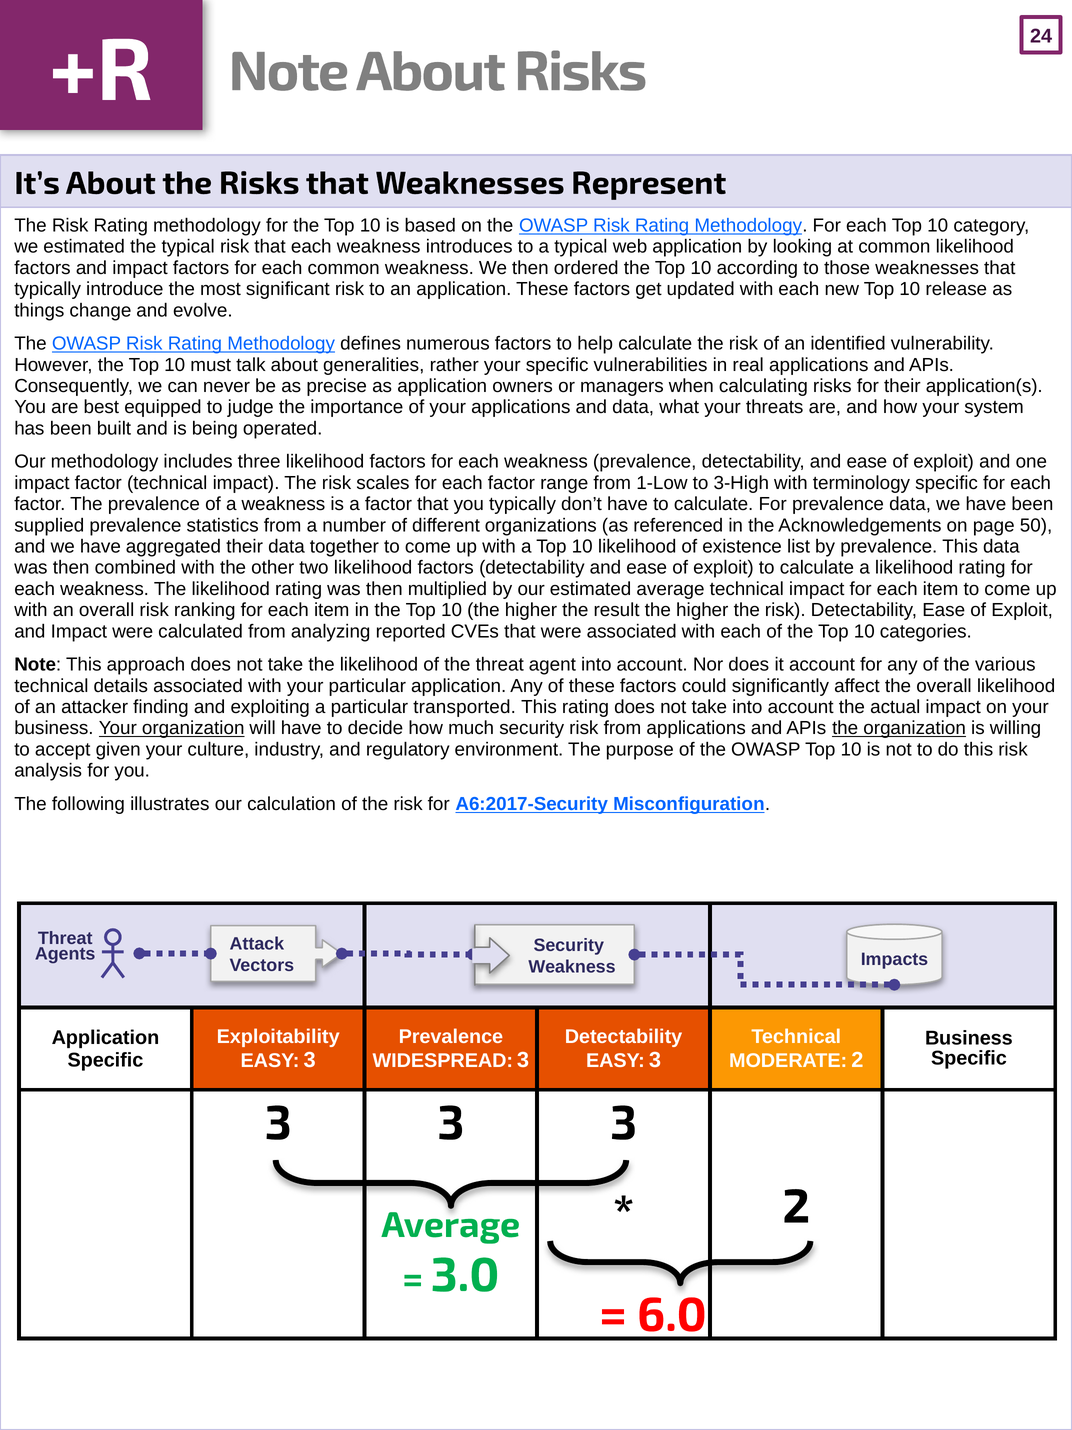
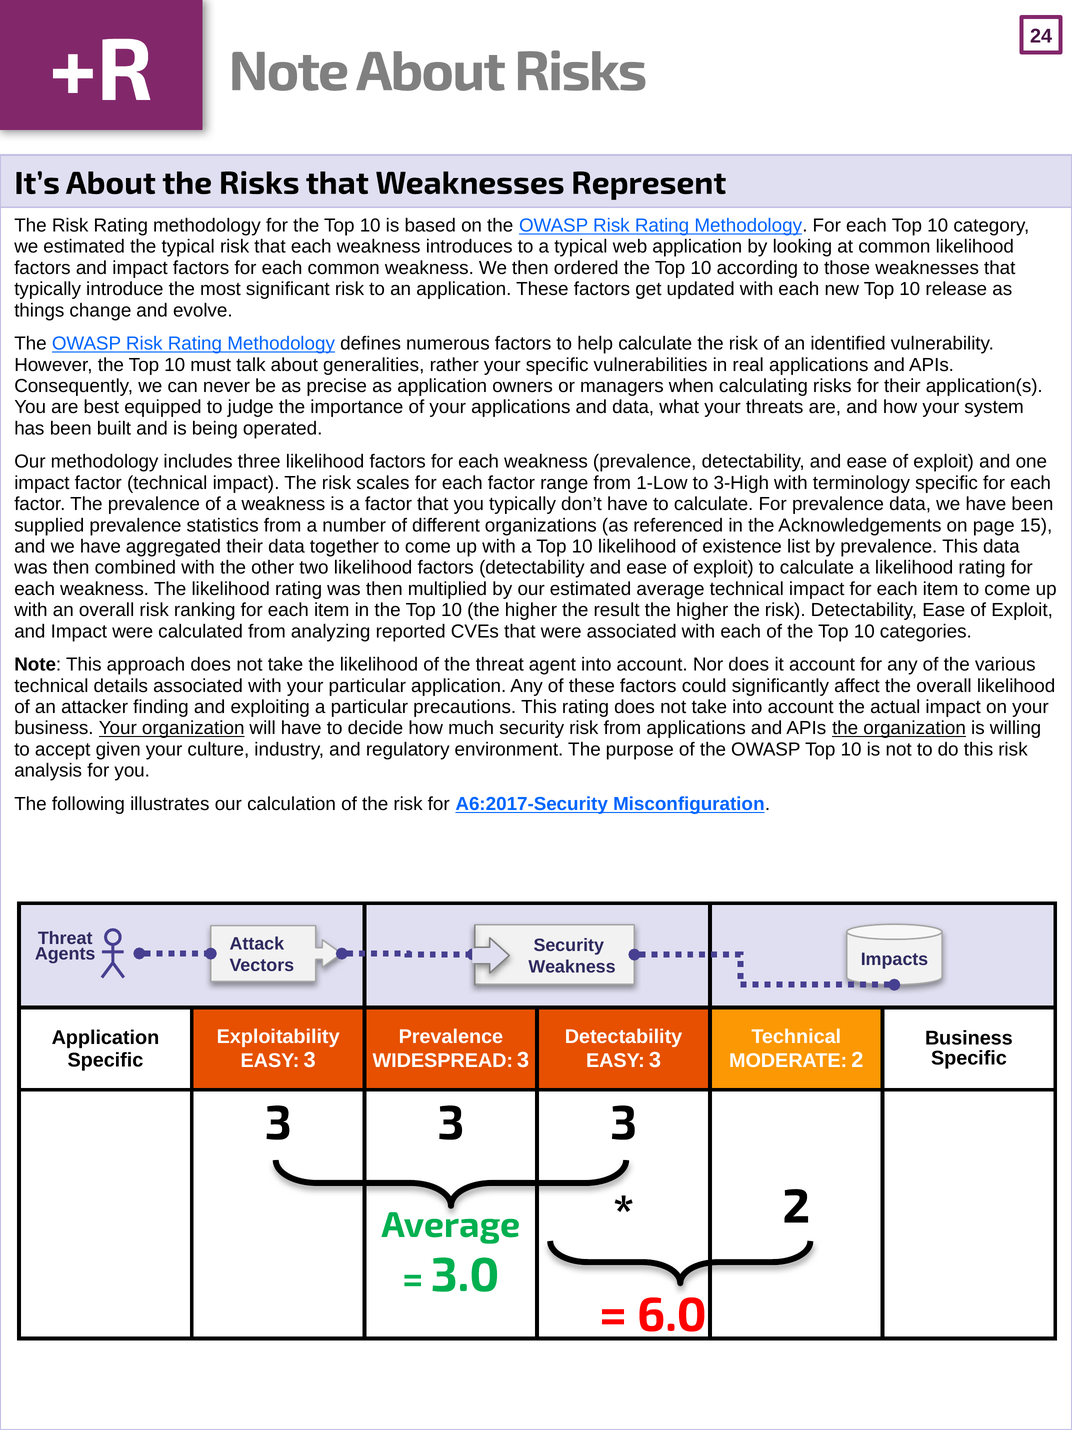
50: 50 -> 15
transported: transported -> precautions
